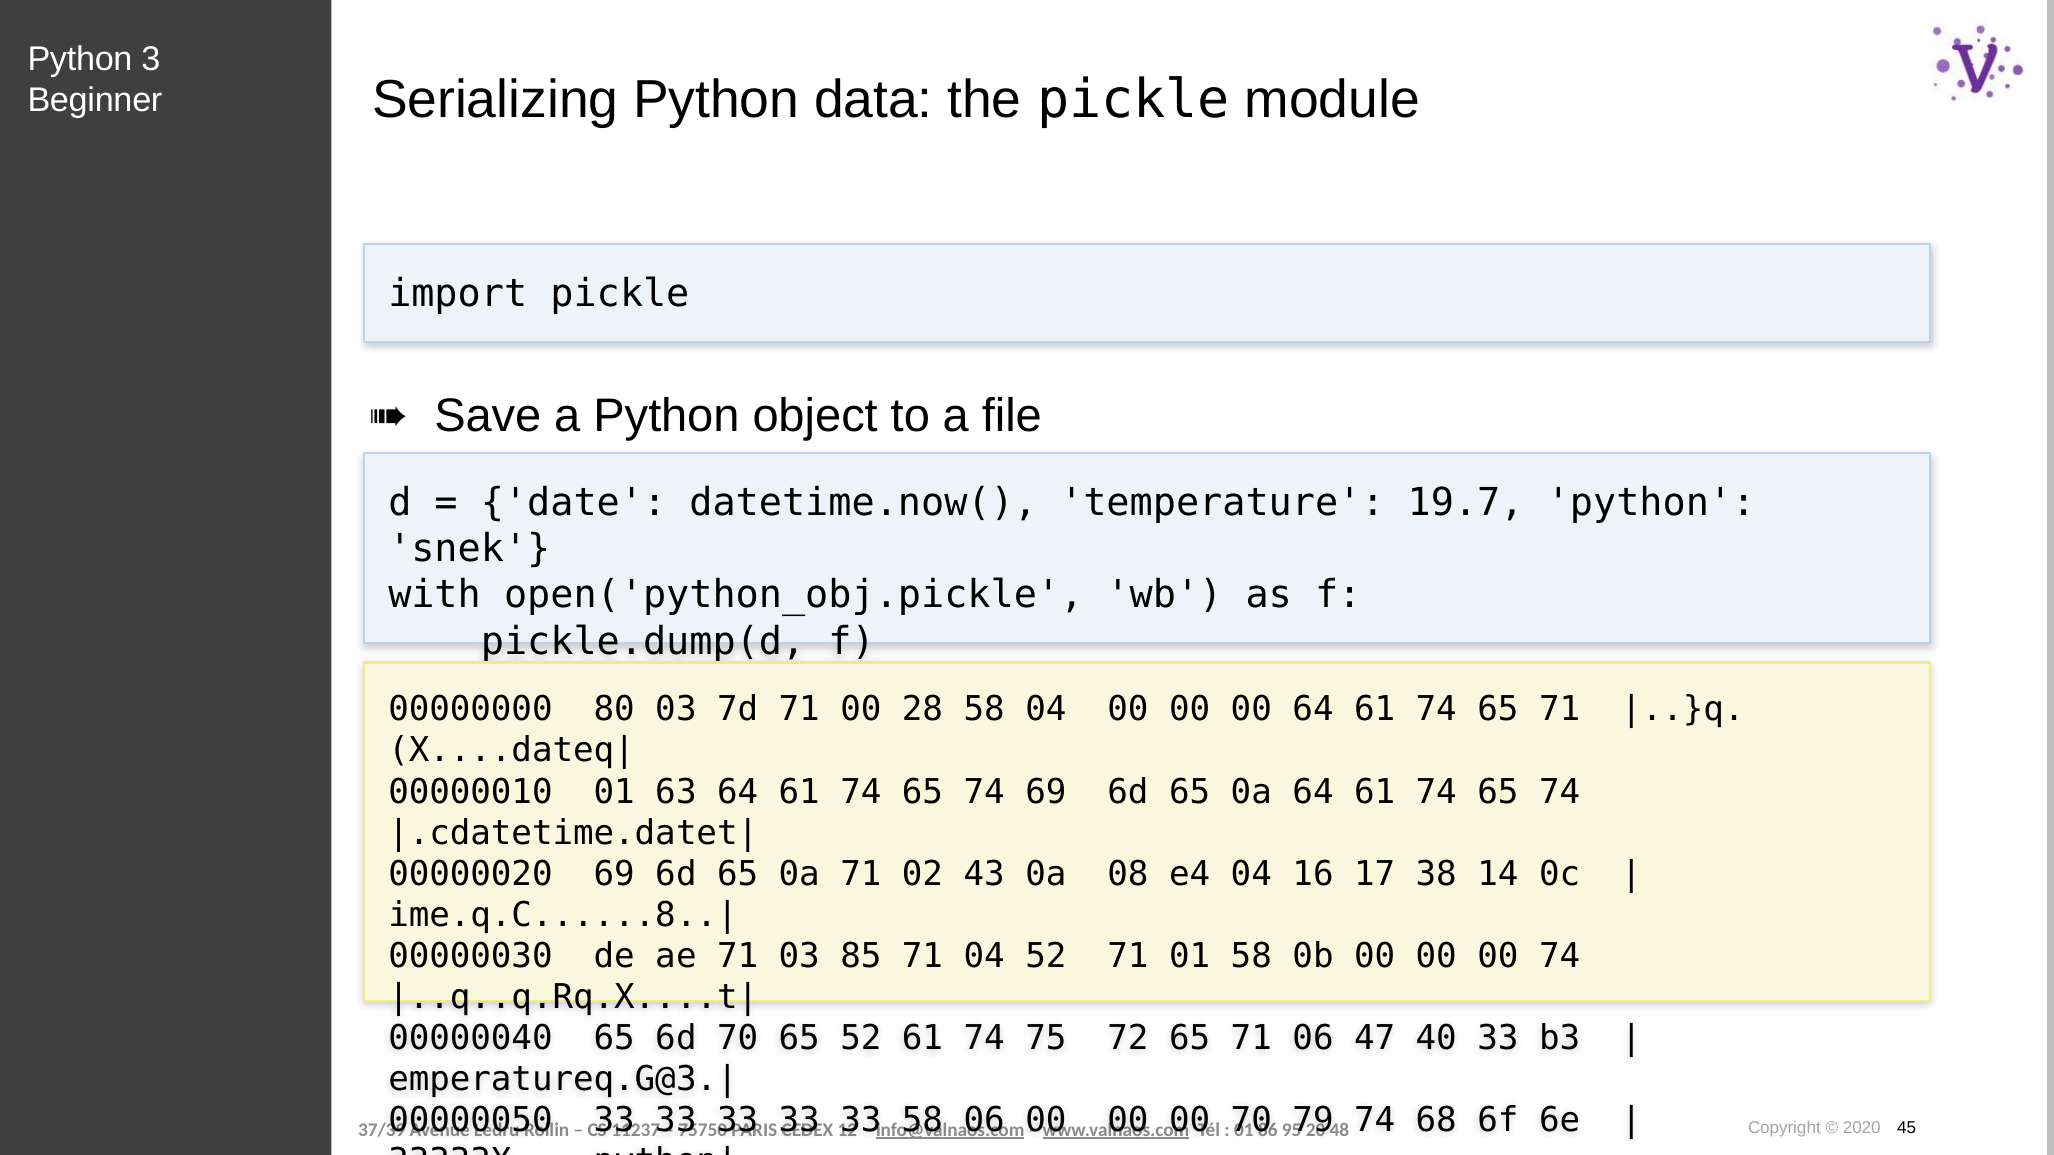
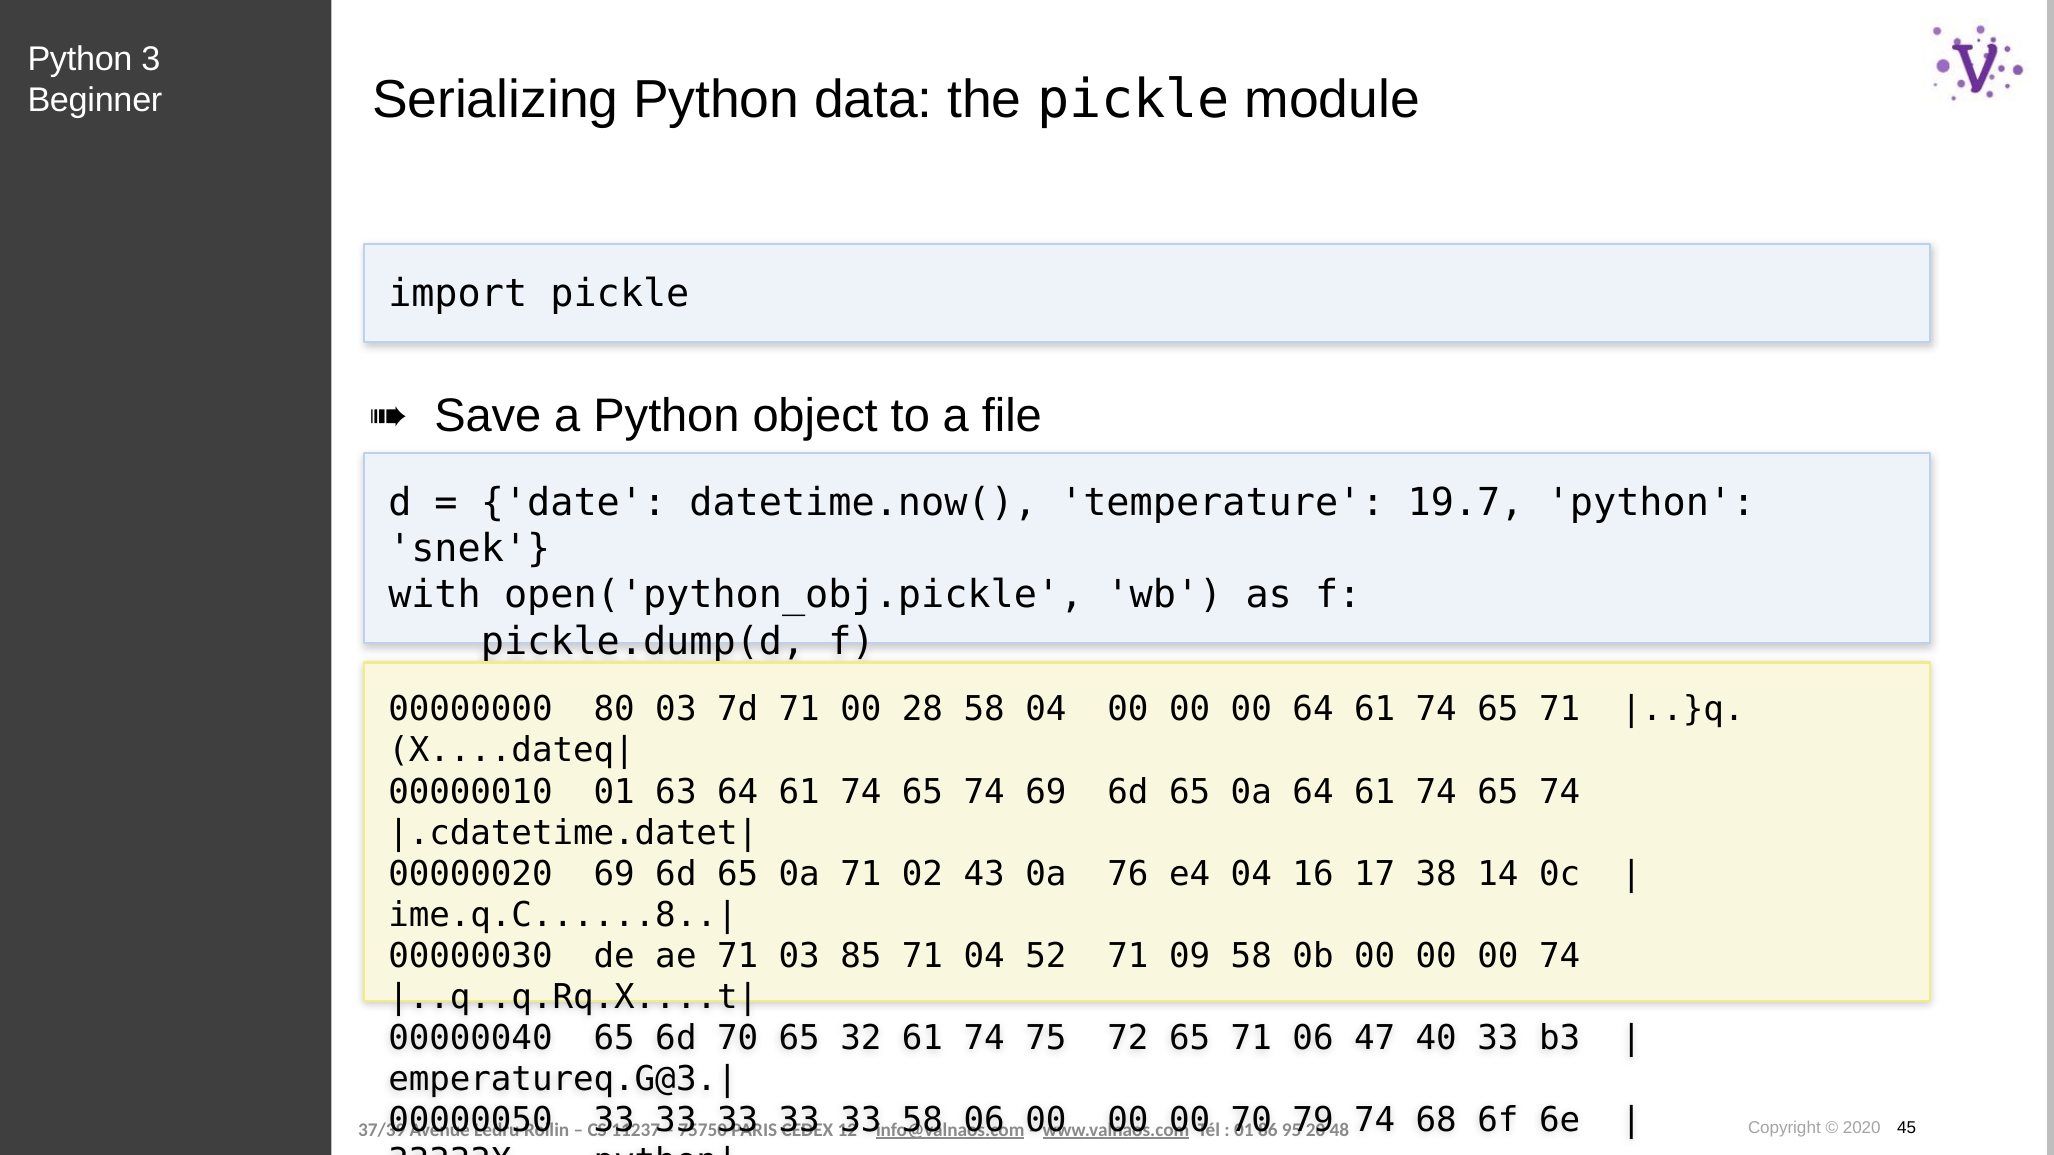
0a 08: 08 -> 76
71 01: 01 -> 09
65 52: 52 -> 32
